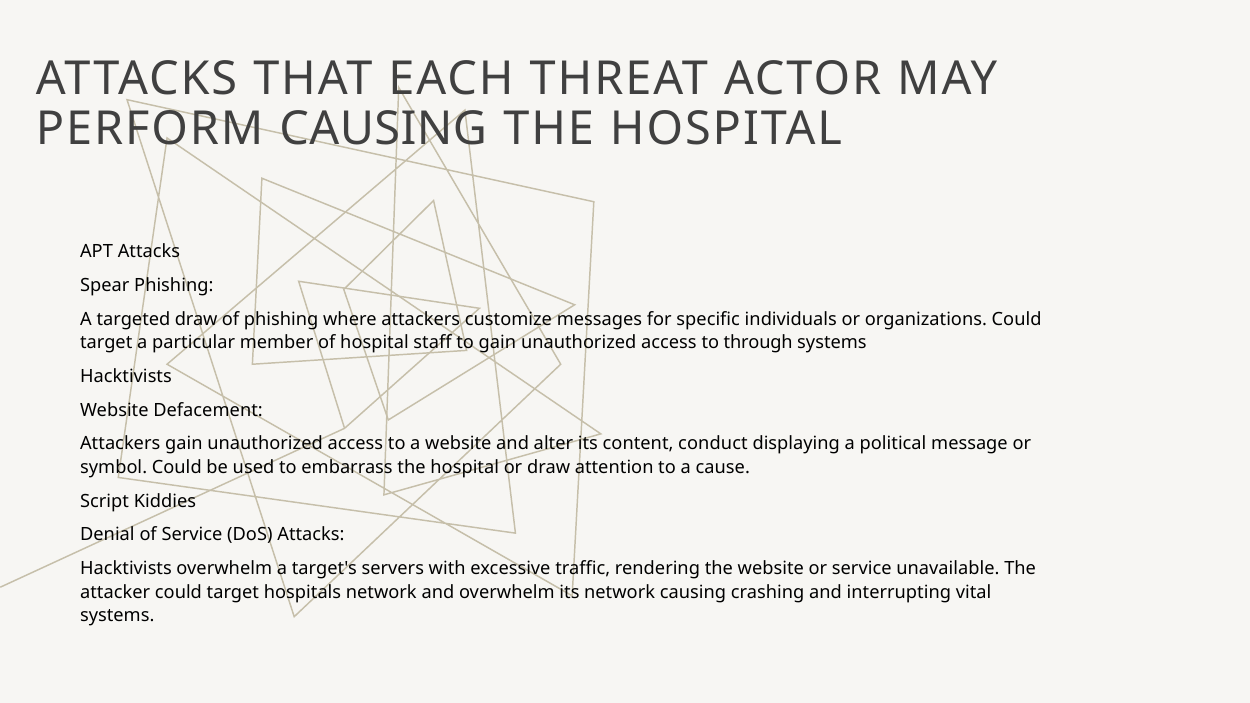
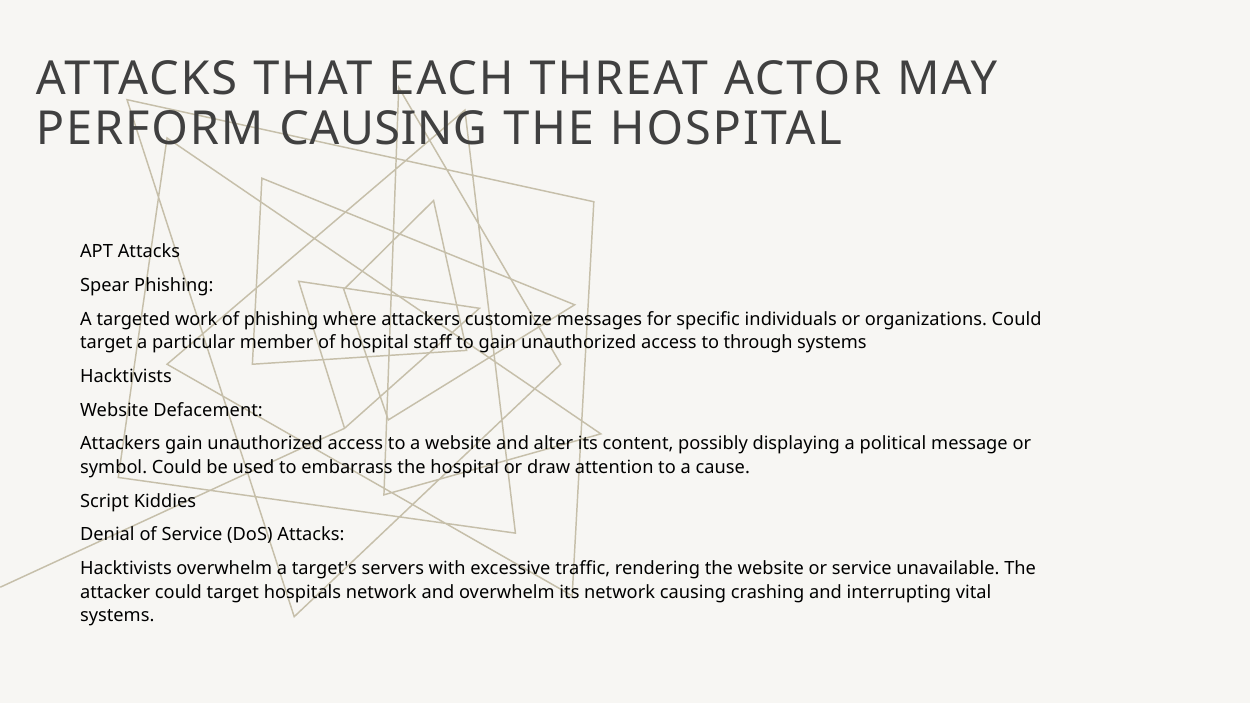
targeted draw: draw -> work
conduct: conduct -> possibly
